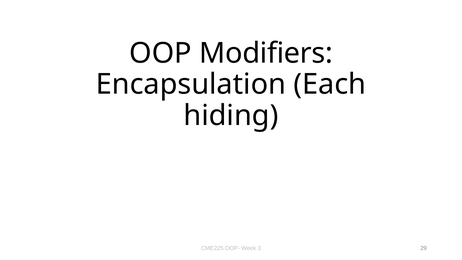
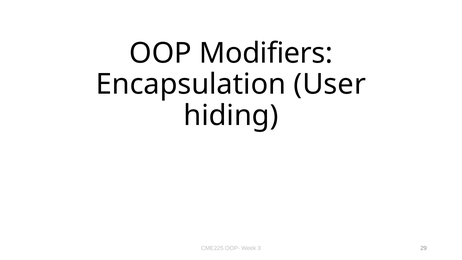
Each: Each -> User
